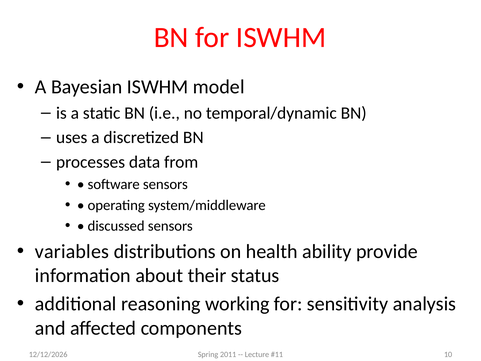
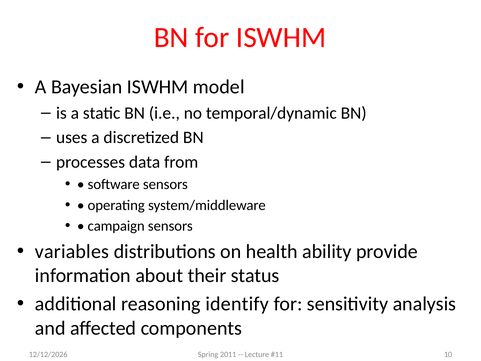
discussed: discussed -> campaign
working: working -> identify
